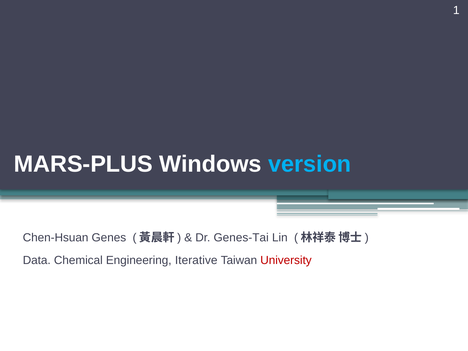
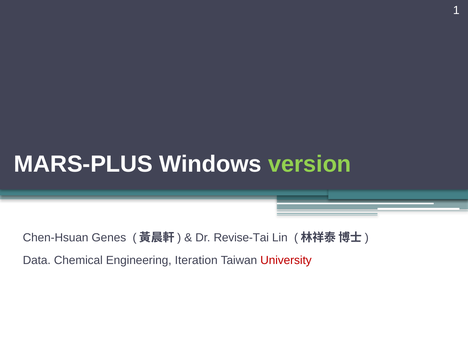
version colour: light blue -> light green
Genes-Tai: Genes-Tai -> Revise-Tai
Iterative: Iterative -> Iteration
